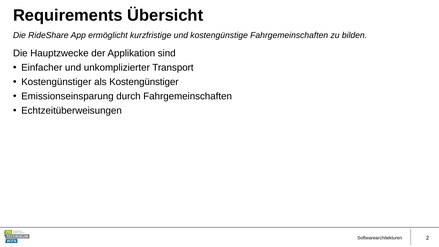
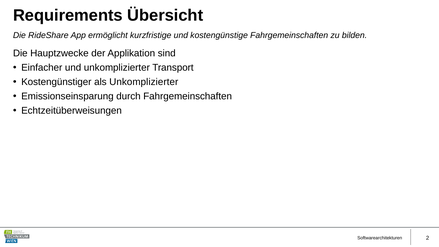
als Kostengünstiger: Kostengünstiger -> Unkomplizierter
